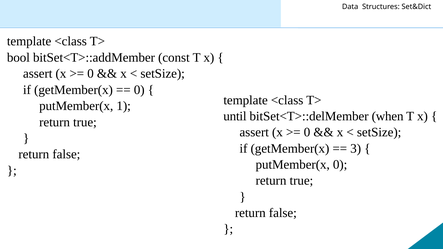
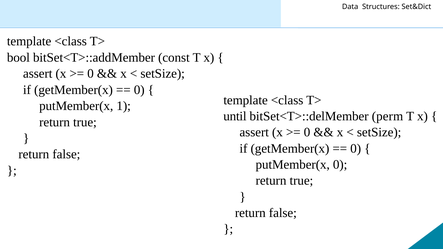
when: when -> perm
3 at (356, 149): 3 -> 0
